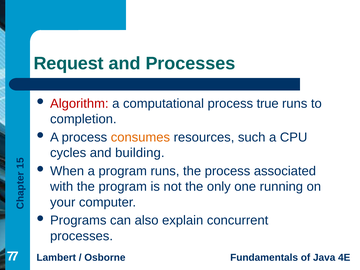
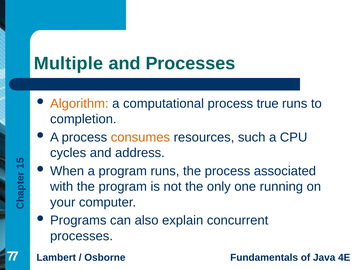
Request: Request -> Multiple
Algorithm colour: red -> orange
building: building -> address
